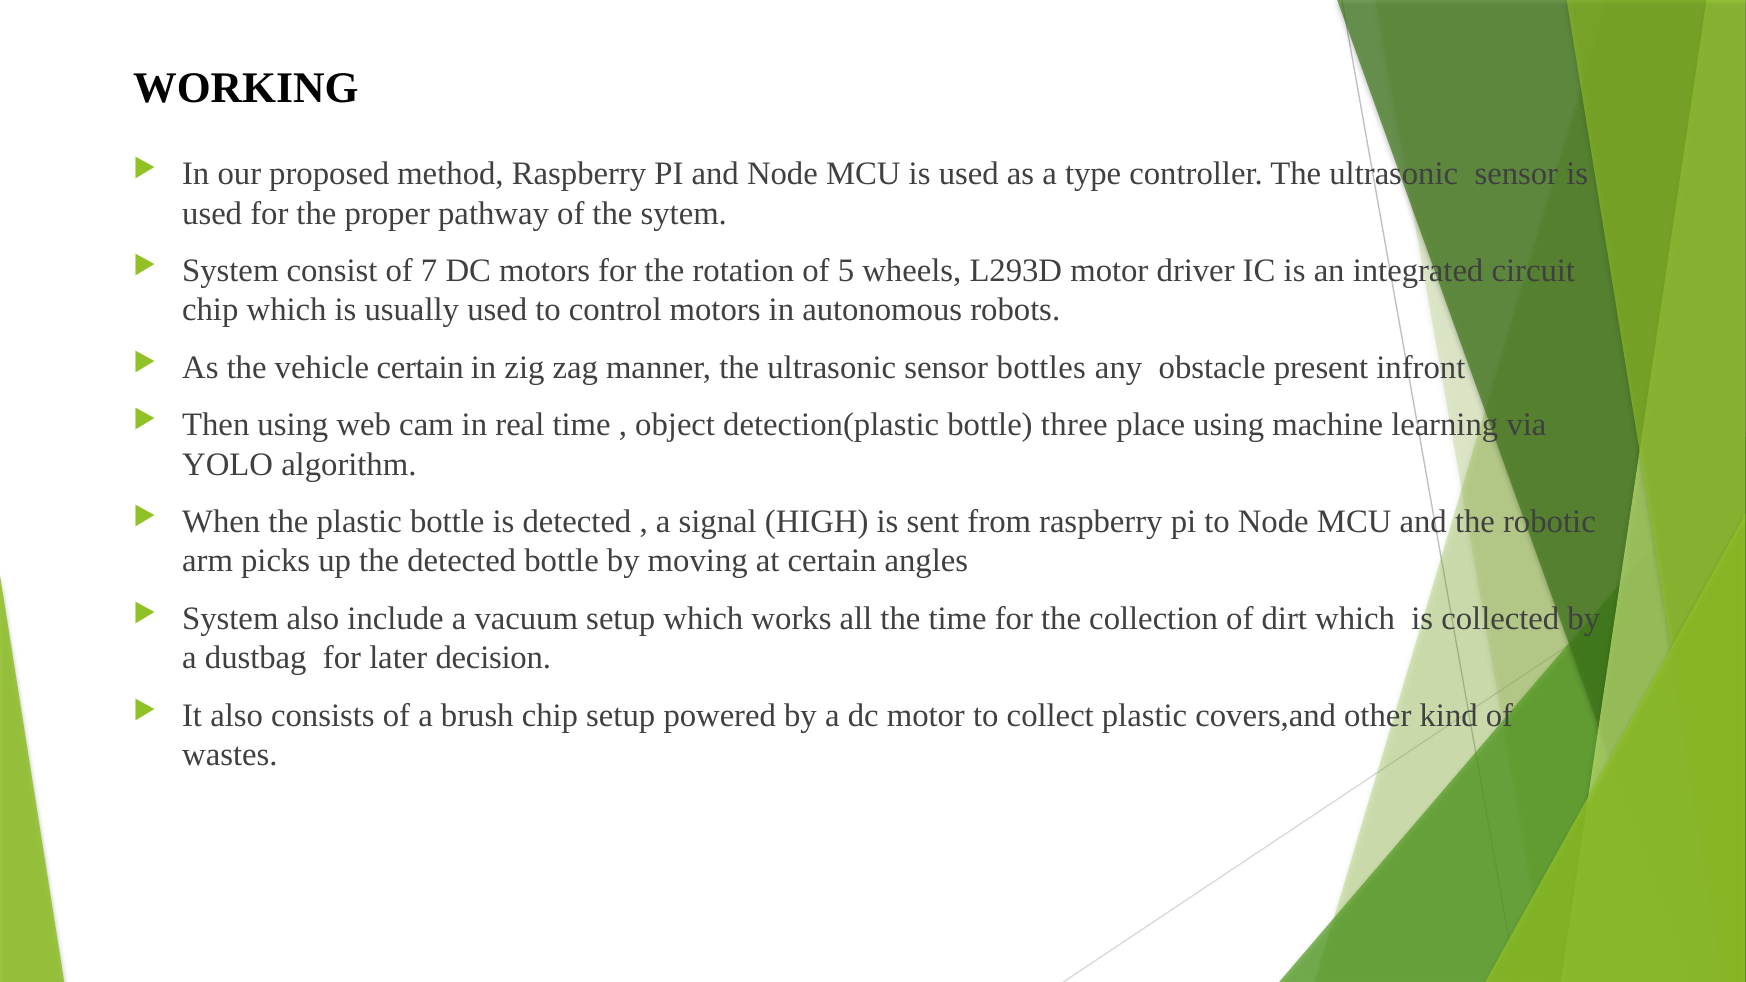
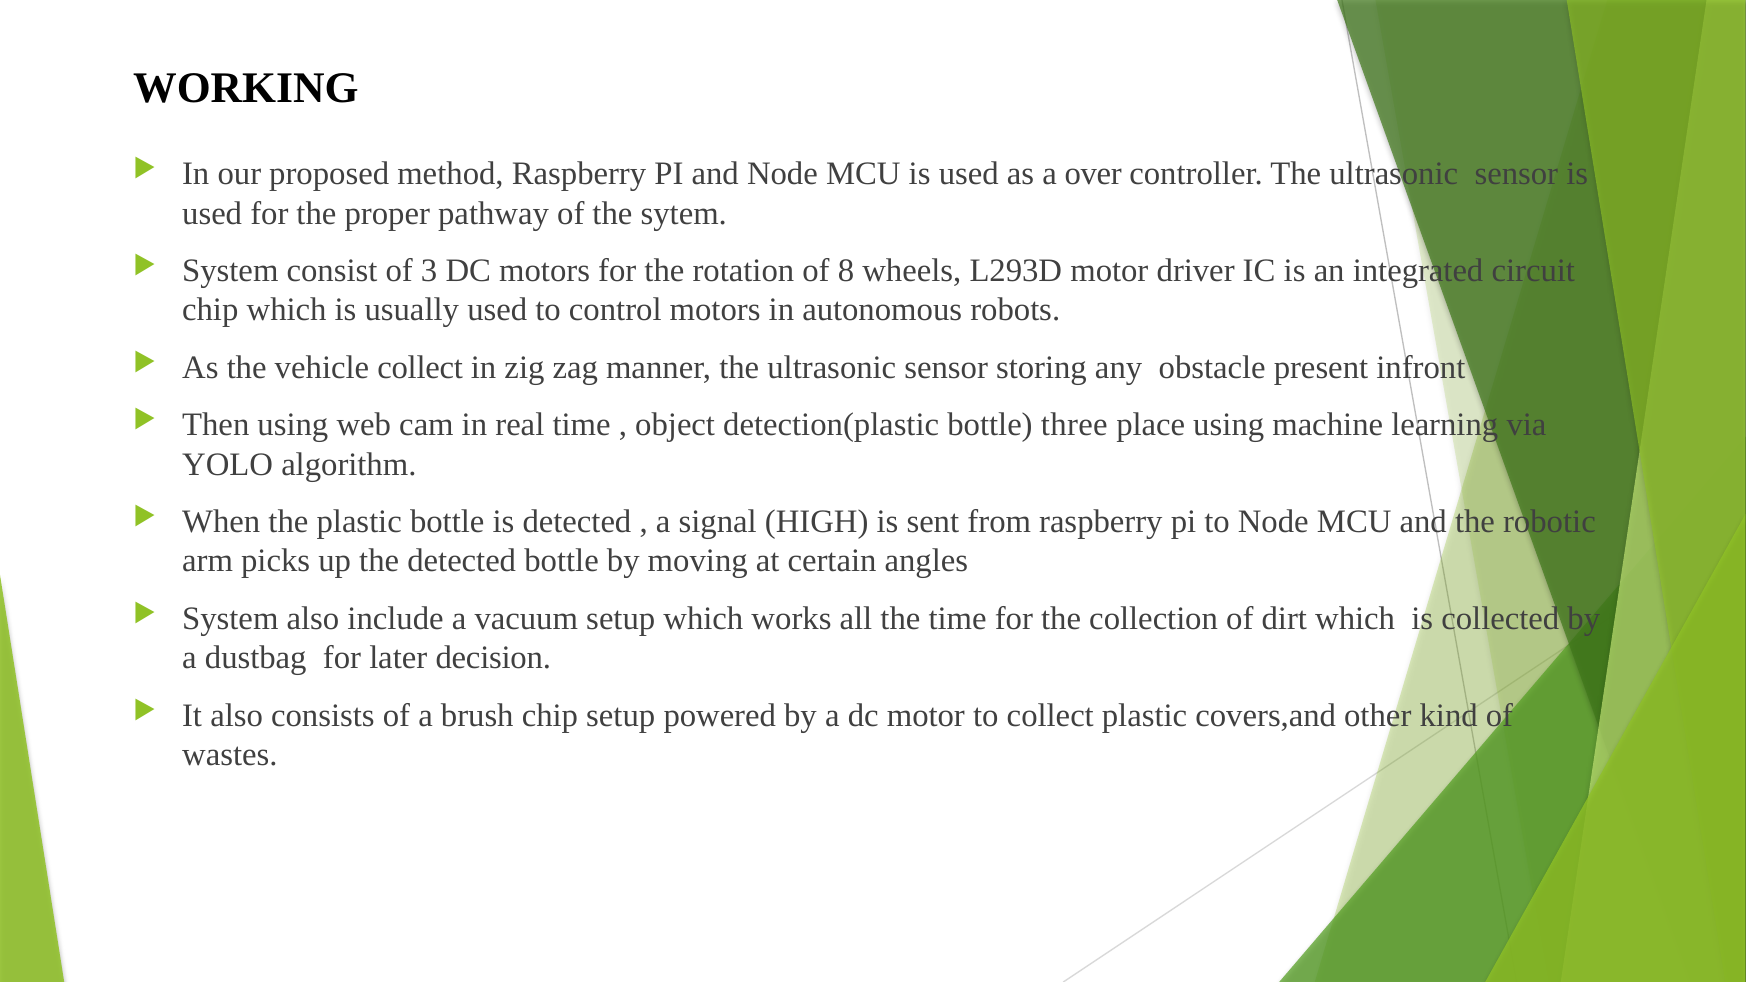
type: type -> over
7: 7 -> 3
5: 5 -> 8
vehicle certain: certain -> collect
bottles: bottles -> storing
